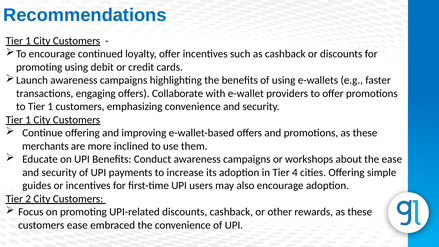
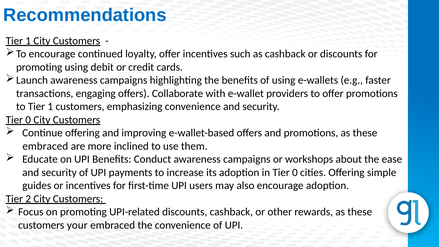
1 at (28, 120): 1 -> 0
merchants at (45, 146): merchants -> embraced
in Tier 4: 4 -> 0
customers ease: ease -> your
